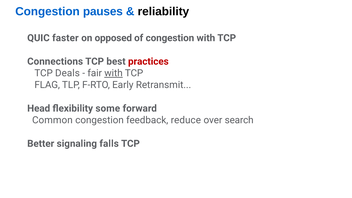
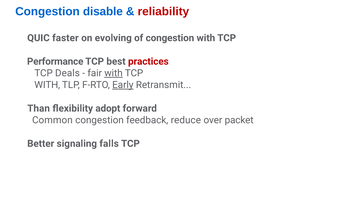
pauses: pauses -> disable
reliability colour: black -> red
opposed: opposed -> evolving
Connections: Connections -> Performance
FLAG at (47, 85): FLAG -> WITH
Early underline: none -> present
Head: Head -> Than
some: some -> adopt
search: search -> packet
